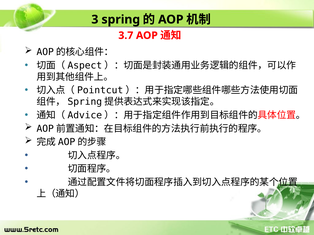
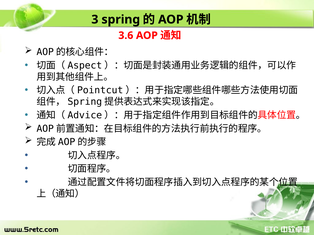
3.7: 3.7 -> 3.6
